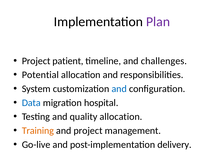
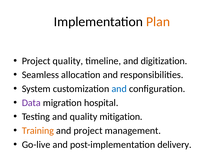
Plan colour: purple -> orange
Project patient: patient -> quality
challenges: challenges -> digitization
Potential: Potential -> Seamless
Data colour: blue -> purple
quality allocation: allocation -> mitigation
